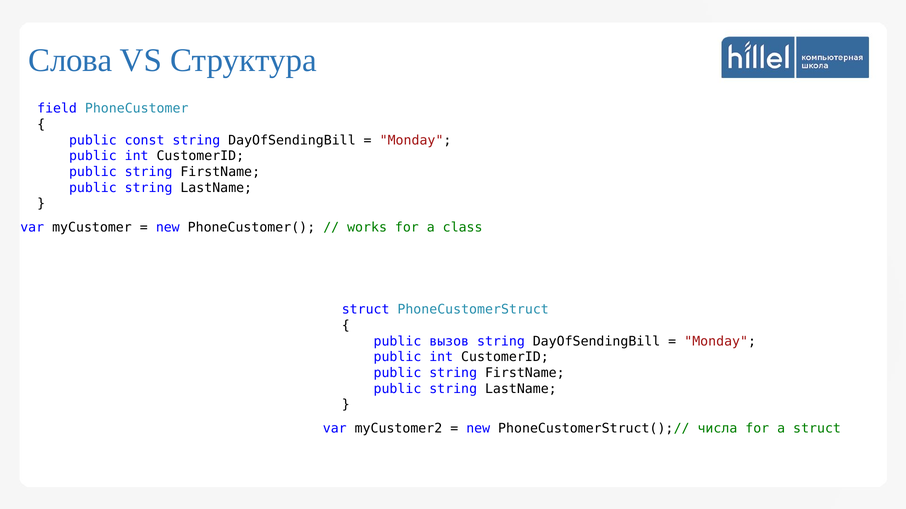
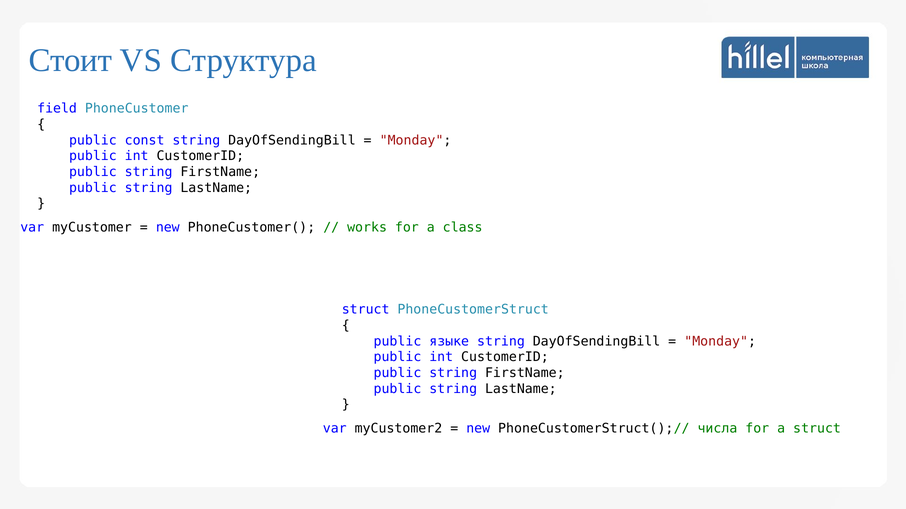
Слова: Слова -> Стоит
вызов: вызов -> языке
